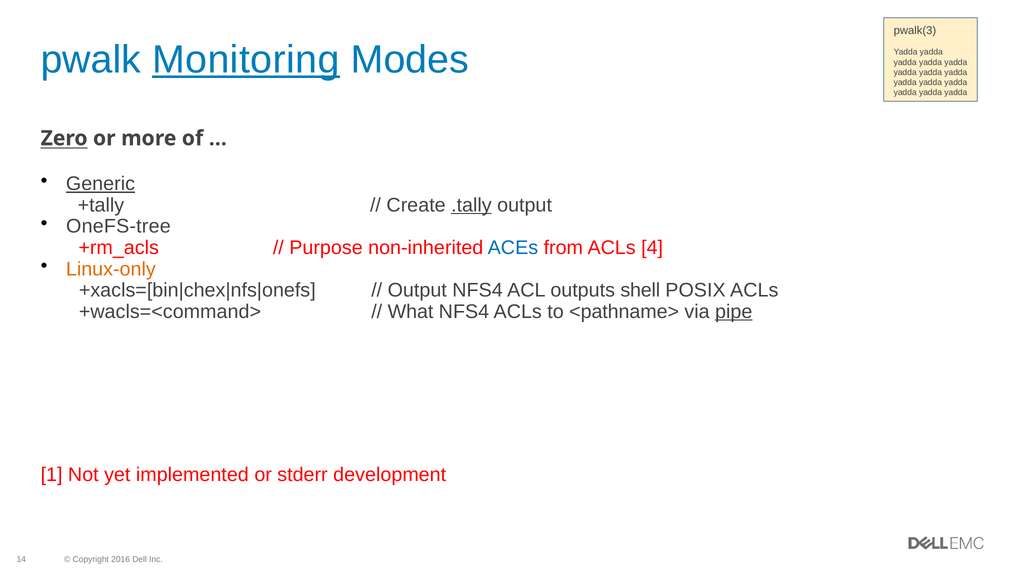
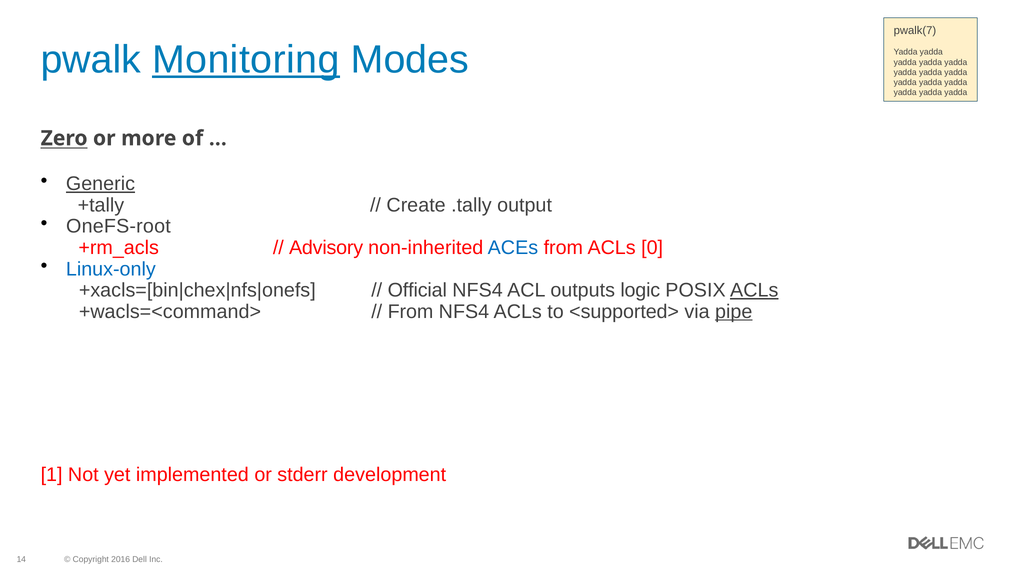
pwalk(3: pwalk(3 -> pwalk(7
.tally underline: present -> none
OneFS-tree: OneFS-tree -> OneFS-root
Purpose: Purpose -> Advisory
4: 4 -> 0
Linux-only colour: orange -> blue
Output at (417, 290): Output -> Official
shell: shell -> logic
ACLs at (754, 290) underline: none -> present
What at (411, 312): What -> From
<pathname>: <pathname> -> <supported>
